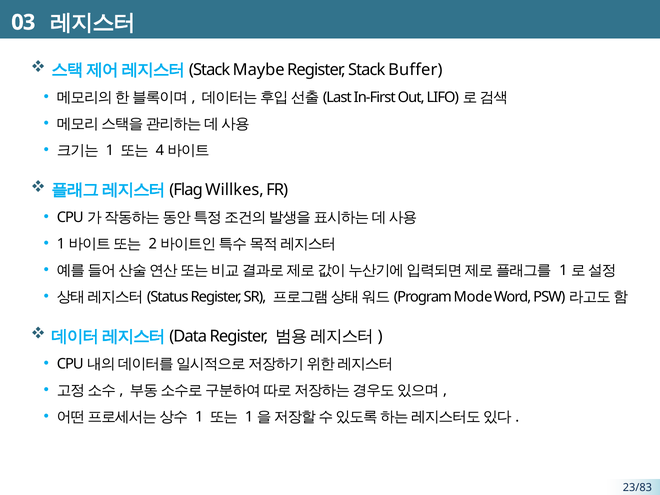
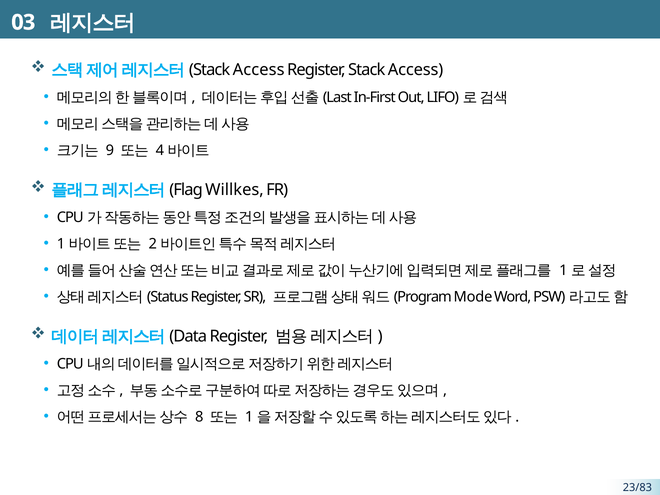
Maybe at (259, 70): Maybe -> Access
Stack Buffer: Buffer -> Access
1 at (110, 150): 1 -> 9
1 at (199, 417): 1 -> 8
